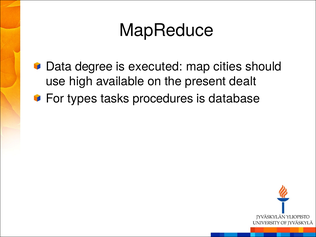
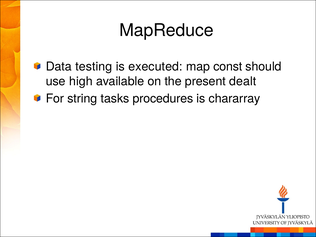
degree: degree -> testing
cities: cities -> const
types: types -> string
database: database -> chararray
